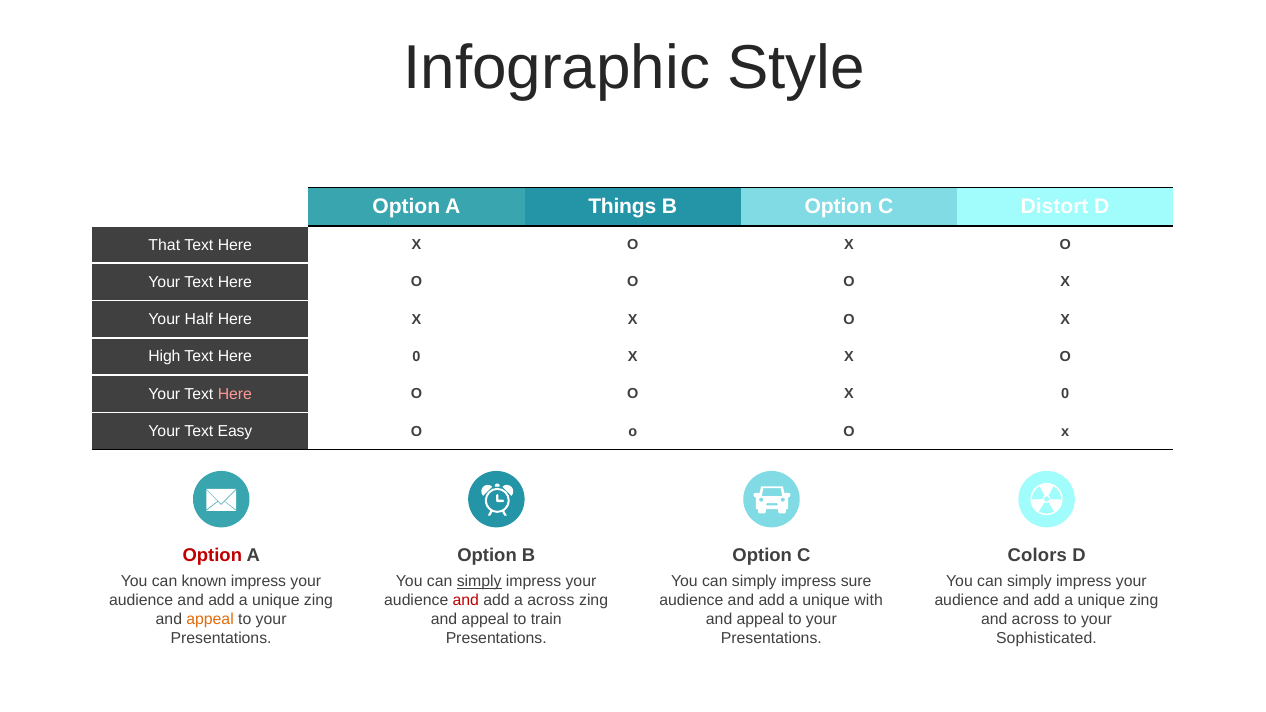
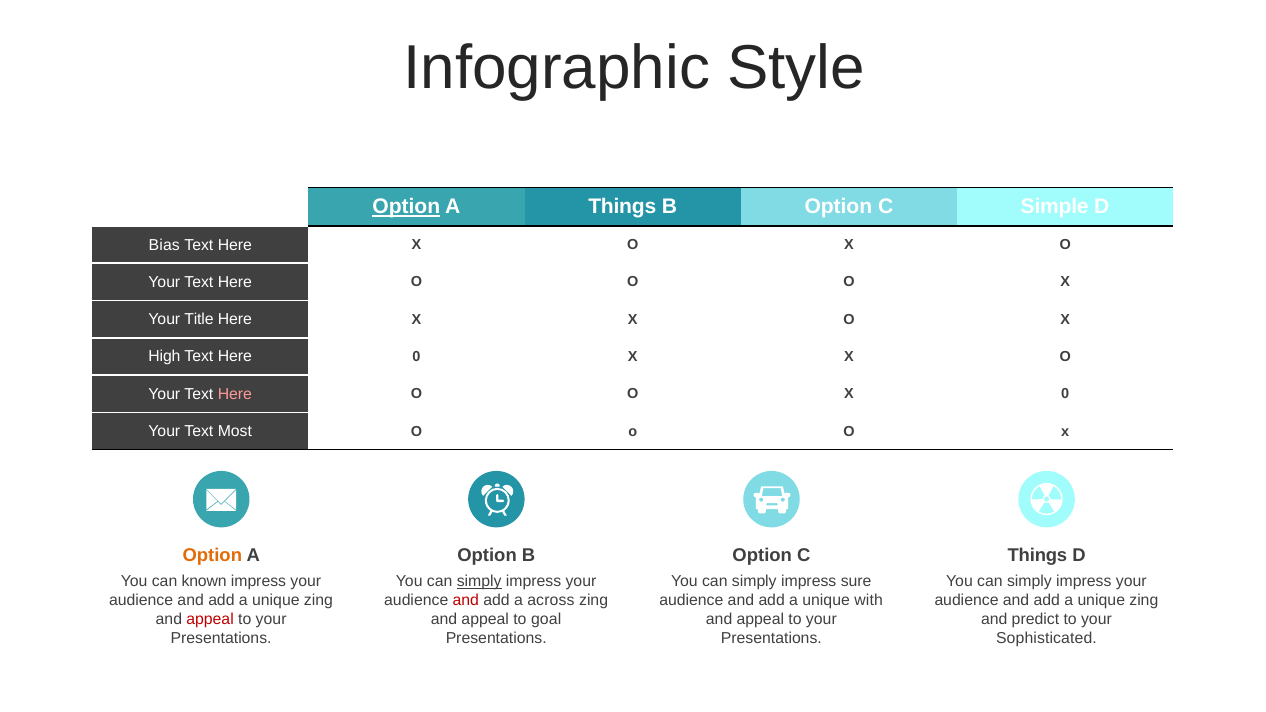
Option at (406, 207) underline: none -> present
Distort: Distort -> Simple
That: That -> Bias
Half: Half -> Title
Easy: Easy -> Most
Option at (212, 555) colour: red -> orange
Colors at (1037, 555): Colors -> Things
appeal at (210, 619) colour: orange -> red
train: train -> goal
and across: across -> predict
